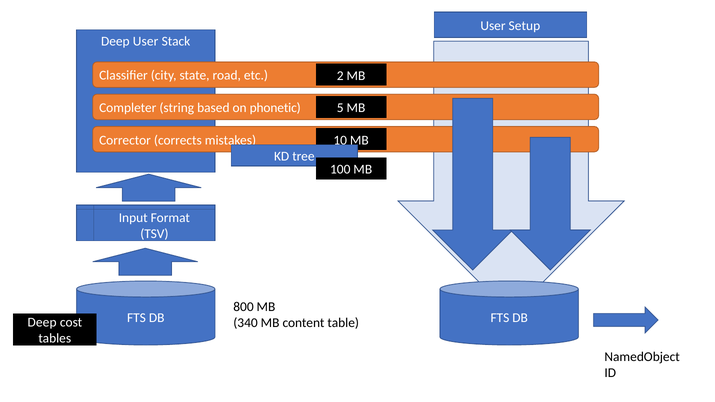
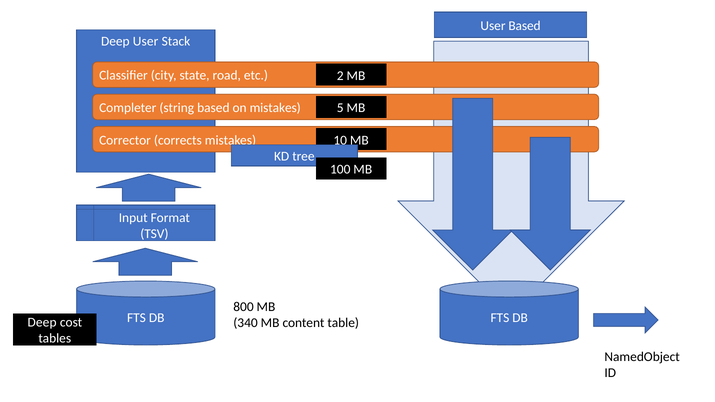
User Setup: Setup -> Based
on phonetic: phonetic -> mistakes
